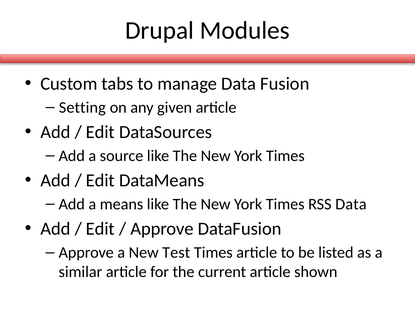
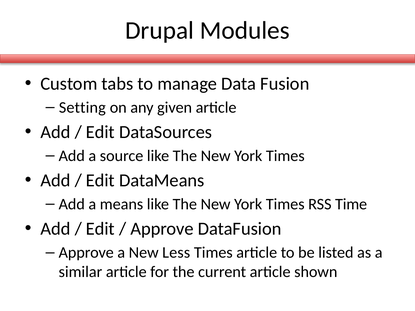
RSS Data: Data -> Time
Test: Test -> Less
